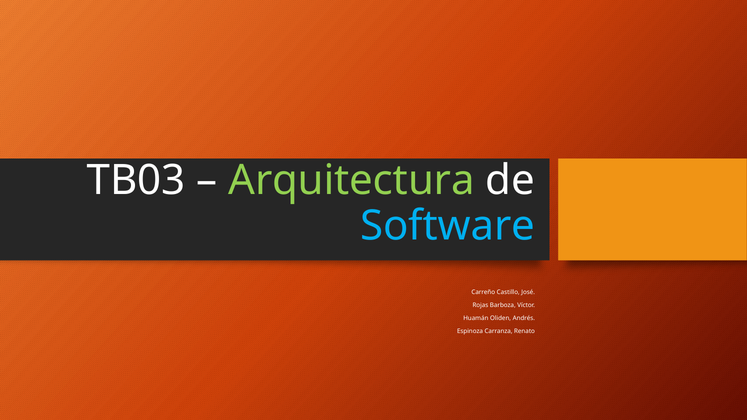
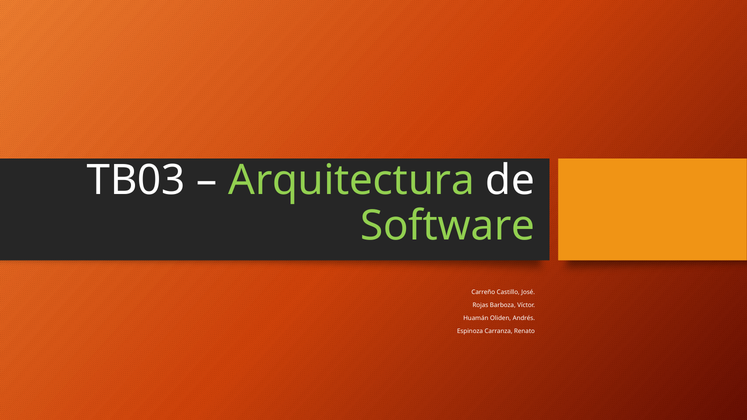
Software colour: light blue -> light green
